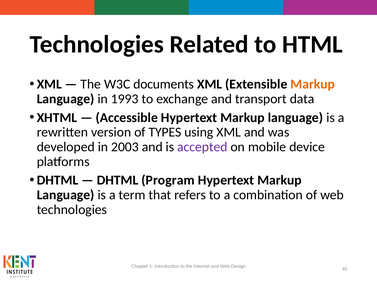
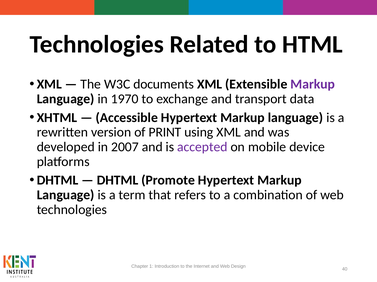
Markup at (313, 84) colour: orange -> purple
1993: 1993 -> 1970
TYPES: TYPES -> PRINT
2003: 2003 -> 2007
Program: Program -> Promote
